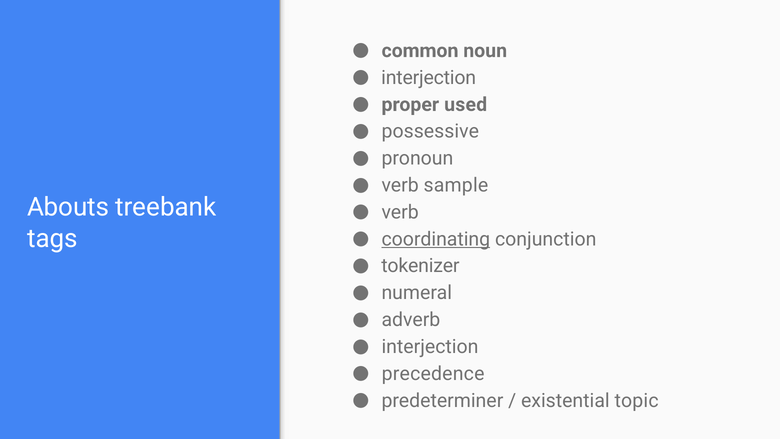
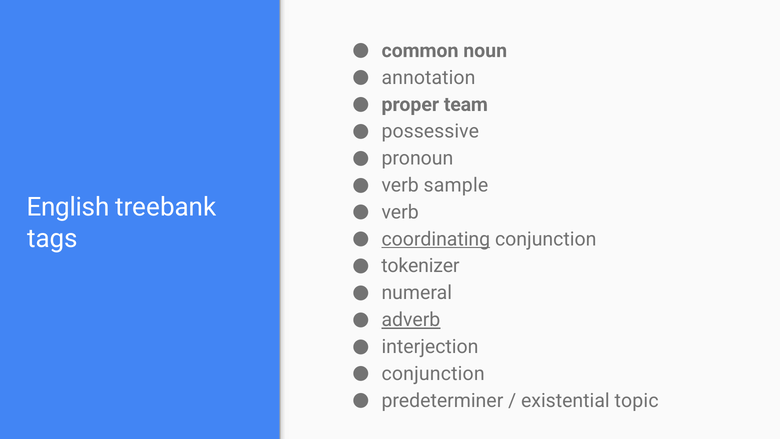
interjection at (429, 78): interjection -> annotation
used: used -> team
Abouts: Abouts -> English
adverb underline: none -> present
precedence at (433, 373): precedence -> conjunction
